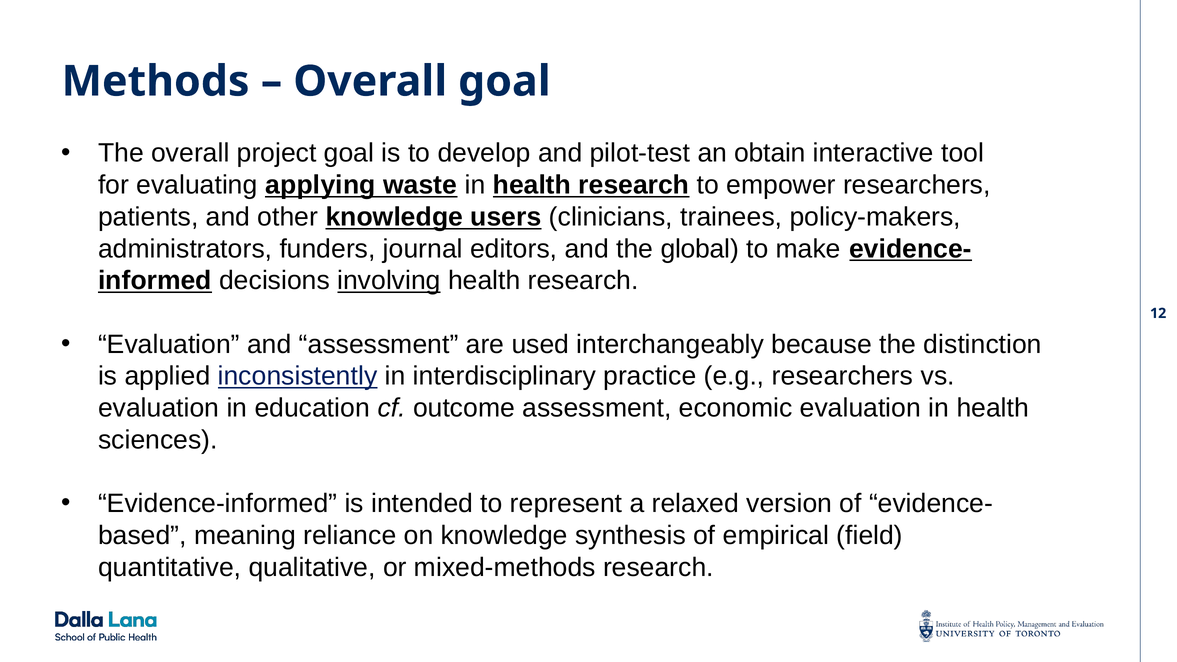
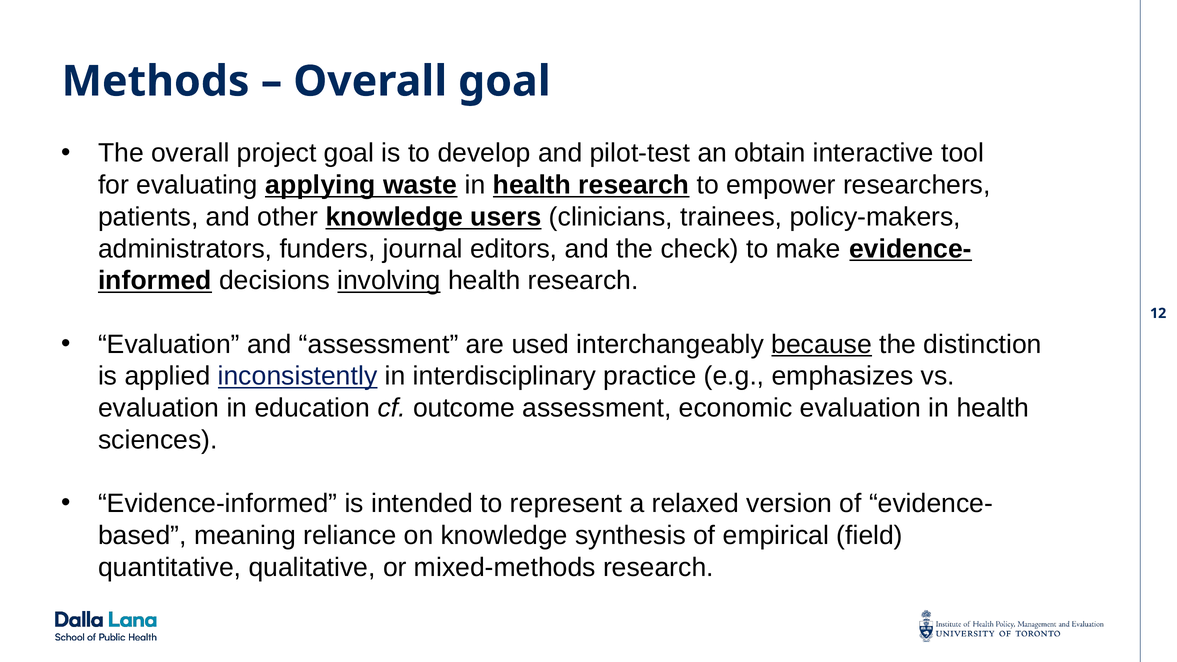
global: global -> check
because underline: none -> present
e.g researchers: researchers -> emphasizes
